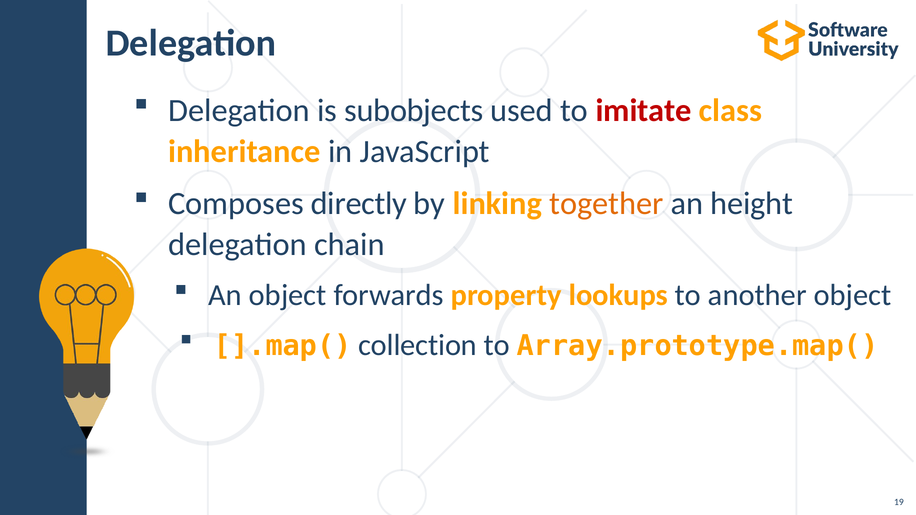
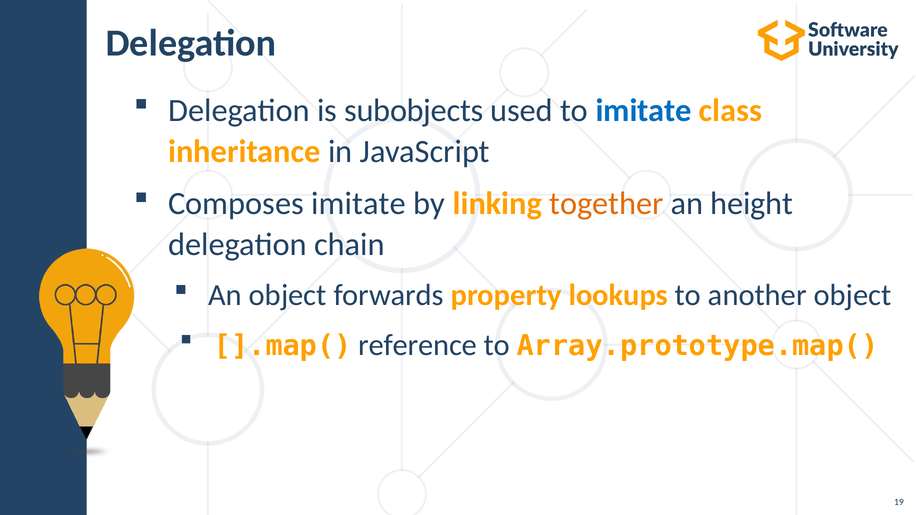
imitate at (644, 111) colour: red -> blue
Composes directly: directly -> imitate
collection: collection -> reference
